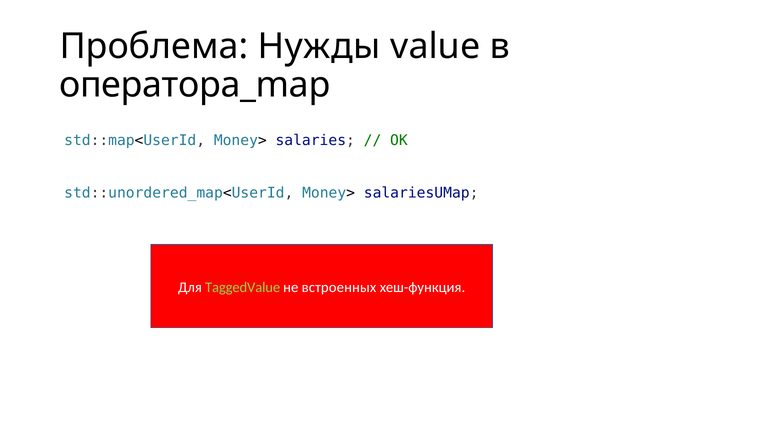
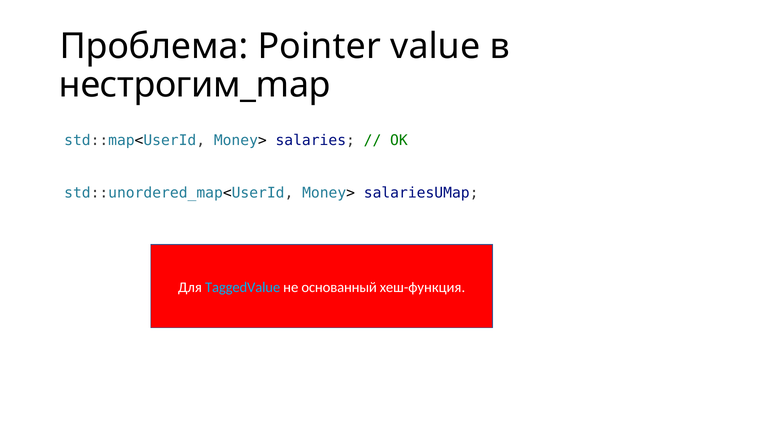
Нужды: Нужды -> Pointer
оператора_map: оператора_map -> нестрогим_map
TaggedValue colour: light green -> light blue
встроенных: встроенных -> основанный
